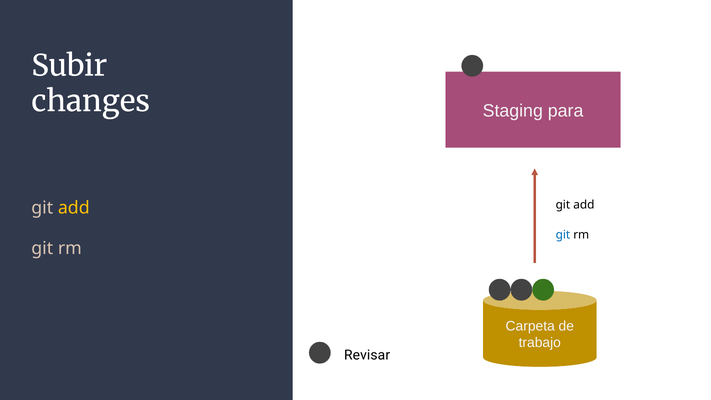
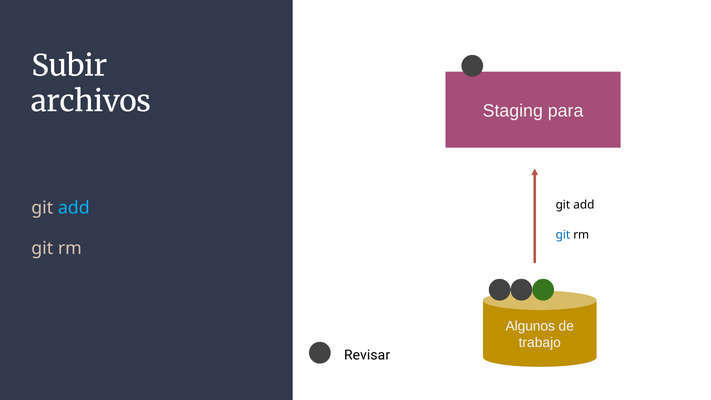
changes: changes -> archivos
add at (74, 208) colour: yellow -> light blue
Carpeta: Carpeta -> Algunos
